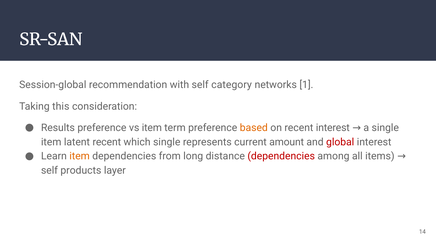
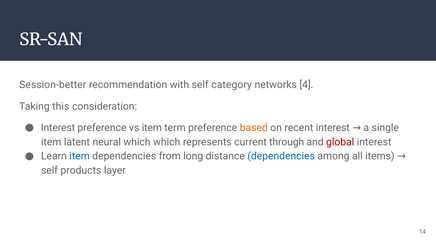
Session-global: Session-global -> Session-better
1: 1 -> 4
Results at (58, 128): Results -> Interest
latent recent: recent -> neural
which single: single -> which
amount: amount -> through
item at (80, 156) colour: orange -> blue
dependencies at (281, 156) colour: red -> blue
